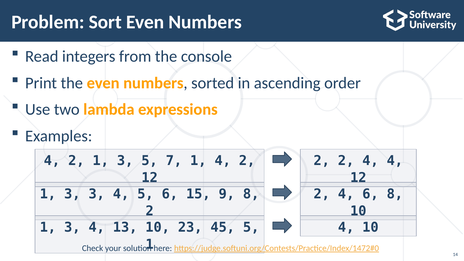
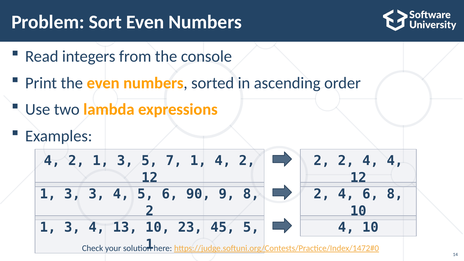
15: 15 -> 90
